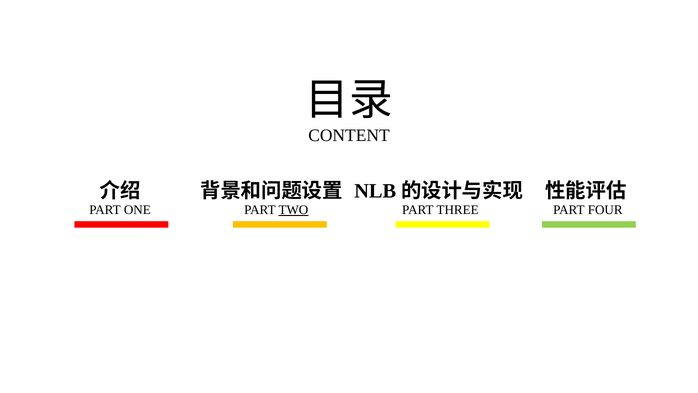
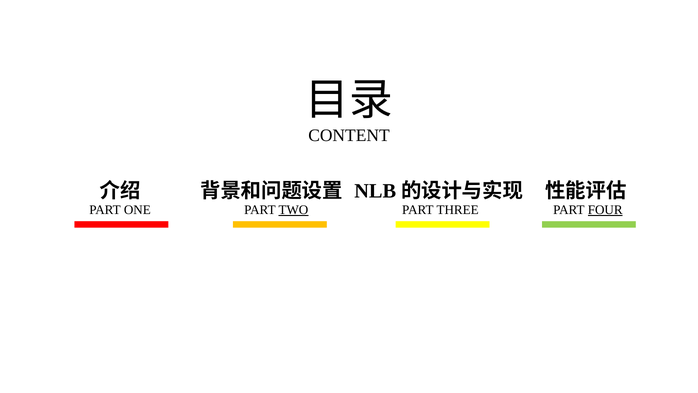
FOUR underline: none -> present
